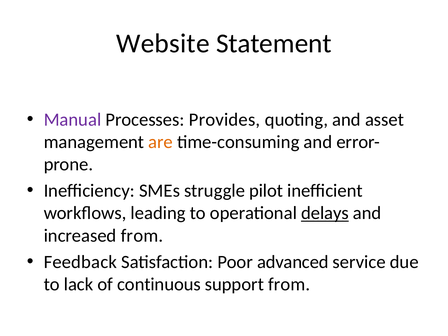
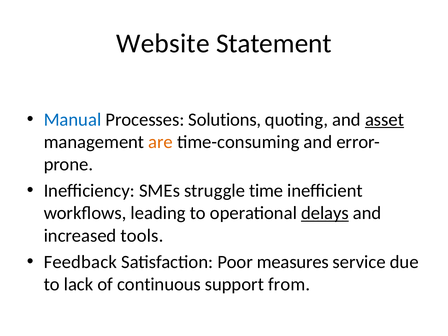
Manual colour: purple -> blue
Provides: Provides -> Solutions
asset underline: none -> present
pilot: pilot -> time
increased from: from -> tools
advanced: advanced -> measures
